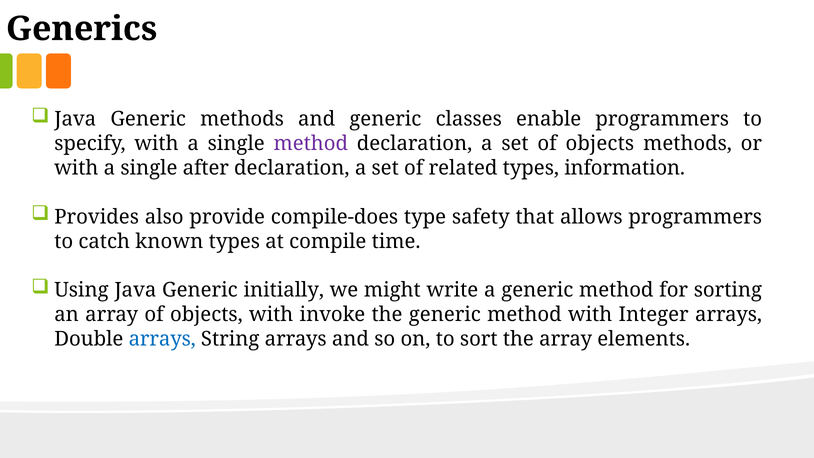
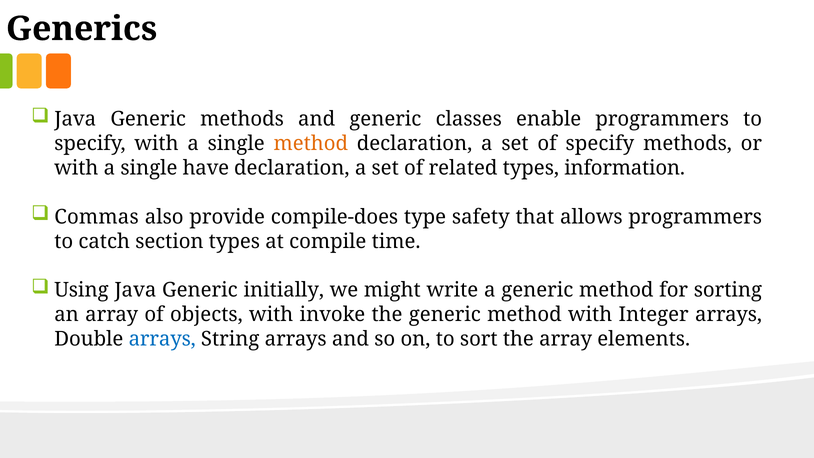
method at (311, 144) colour: purple -> orange
set of objects: objects -> specify
after: after -> have
Provides: Provides -> Commas
known: known -> section
